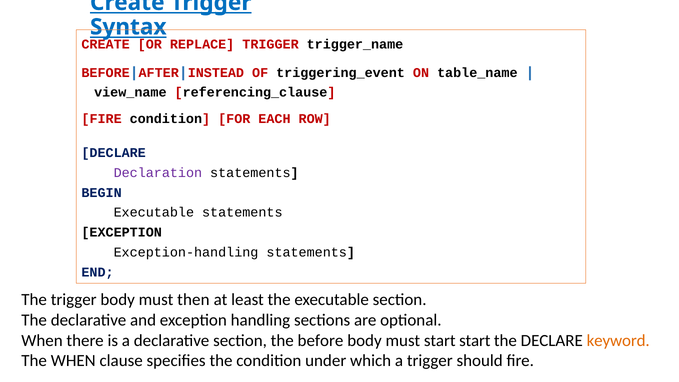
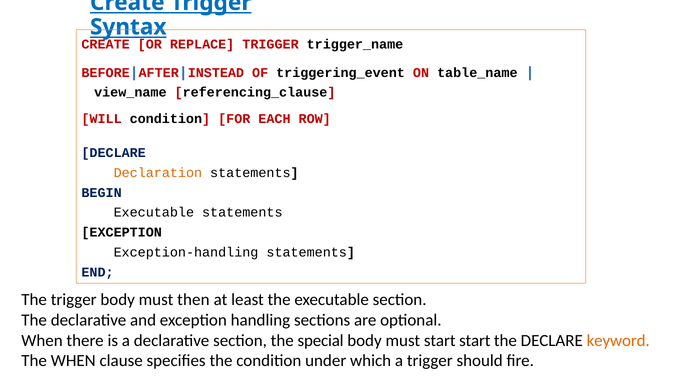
FIRE at (102, 119): FIRE -> WILL
Declaration colour: purple -> orange
before: before -> special
